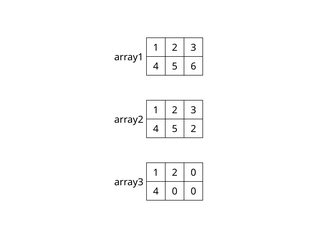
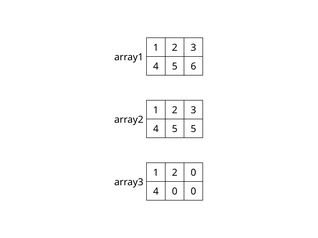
5 2: 2 -> 5
